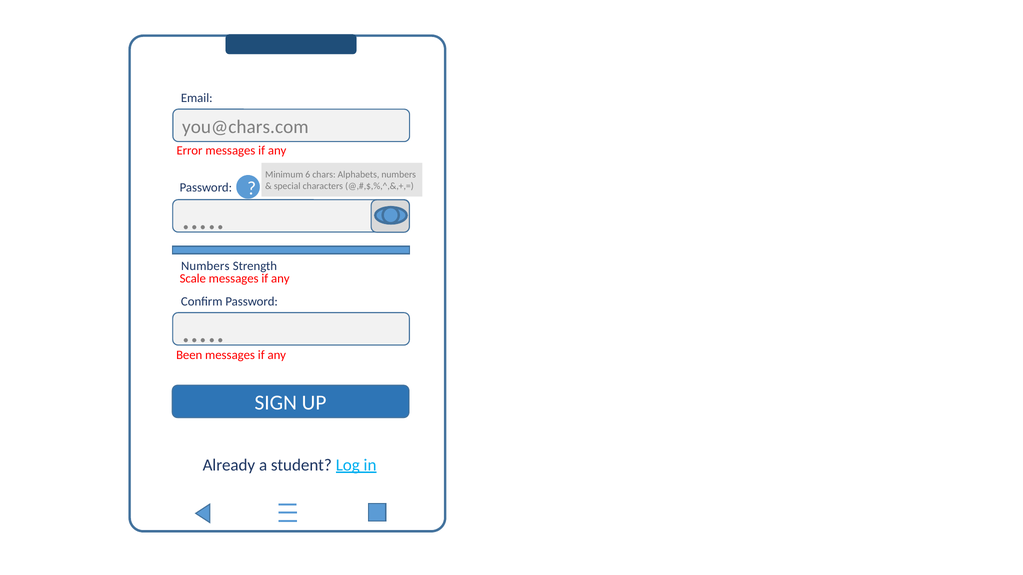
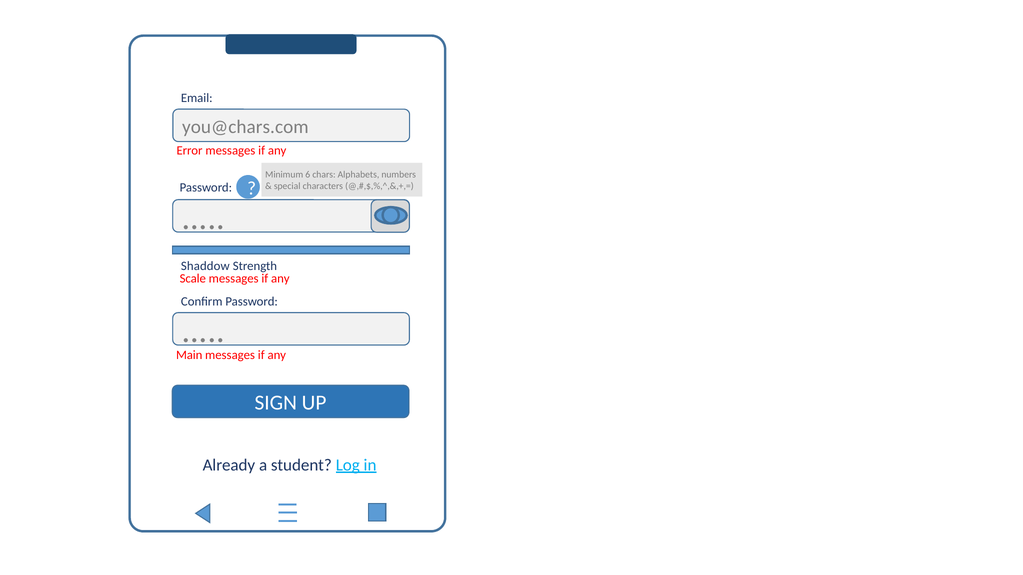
Numbers at (205, 266): Numbers -> Shaddow
Been: Been -> Main
